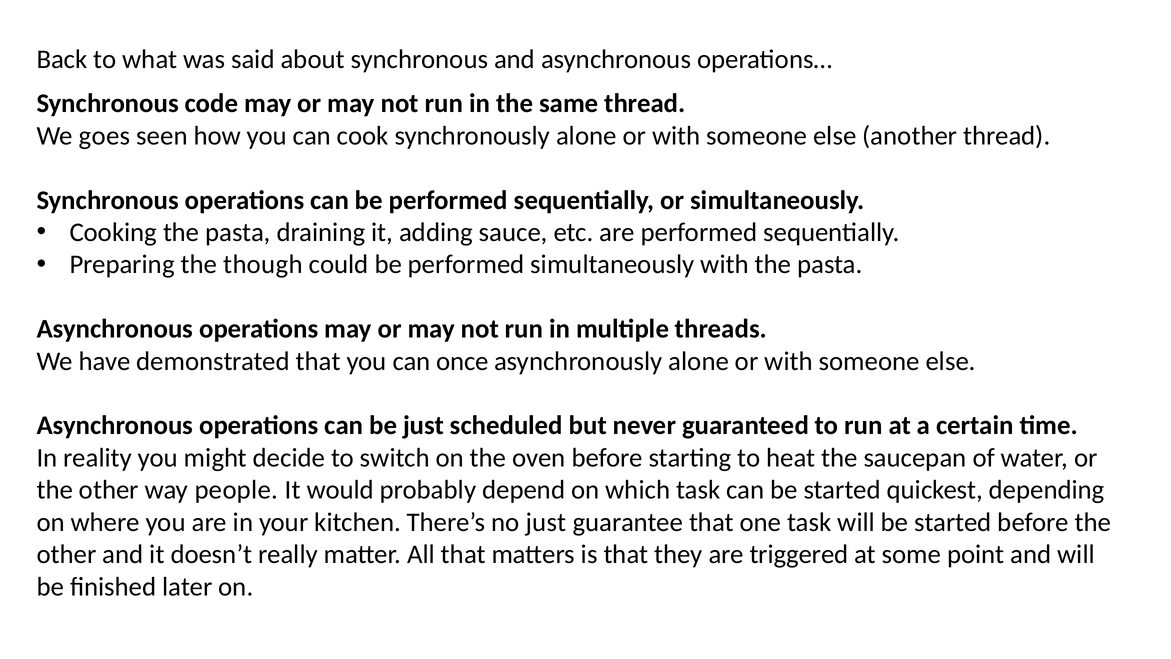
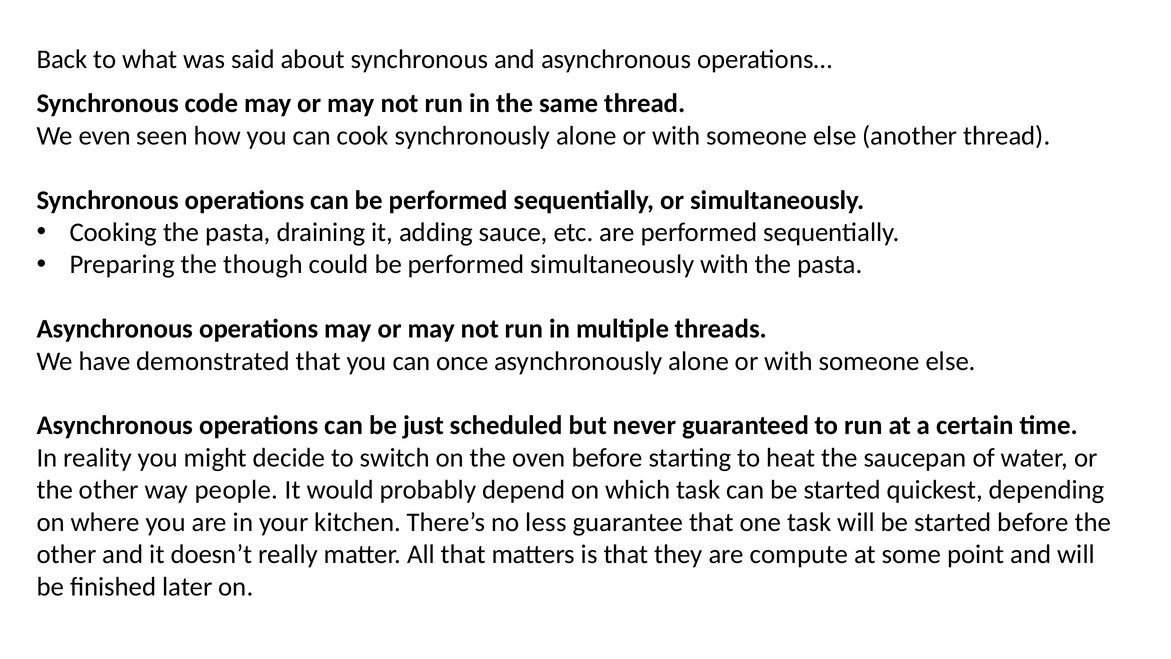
goes: goes -> even
no just: just -> less
triggered: triggered -> compute
